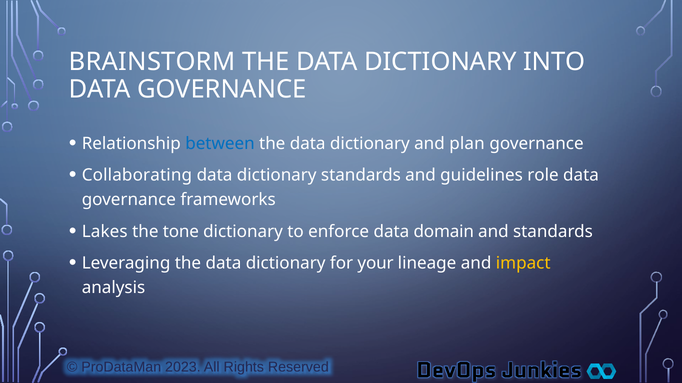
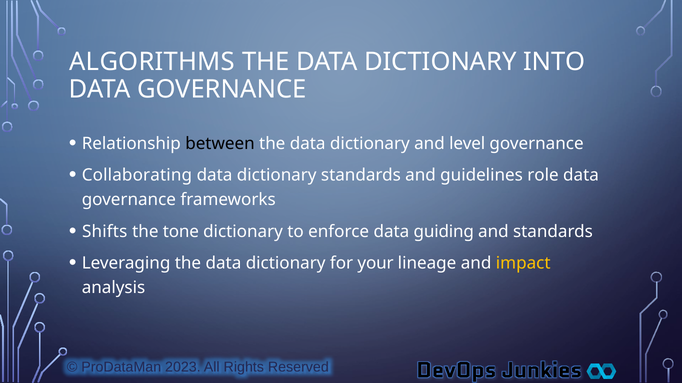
BRAINSTORM: BRAINSTORM -> ALGORITHMS
between colour: blue -> black
plan: plan -> level
Lakes: Lakes -> Shifts
domain: domain -> guiding
